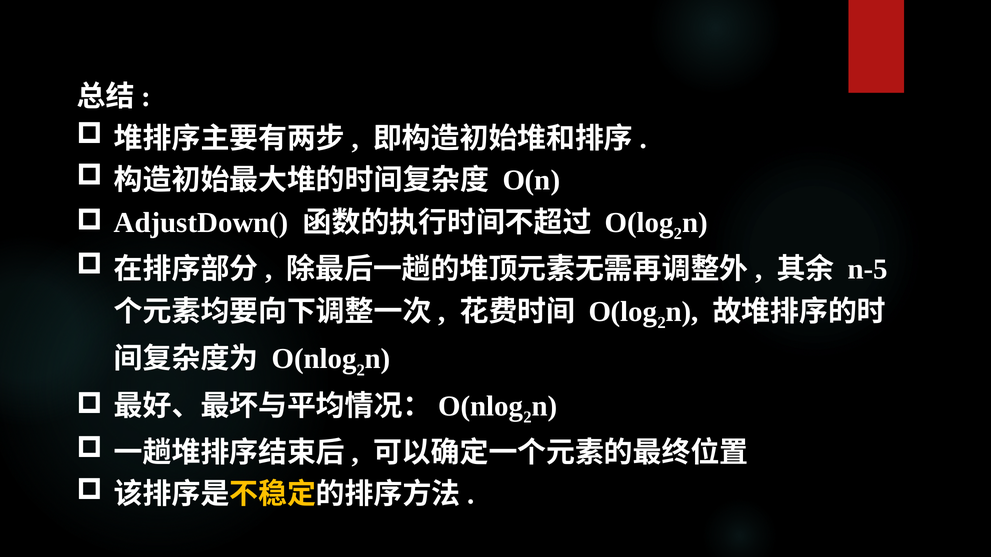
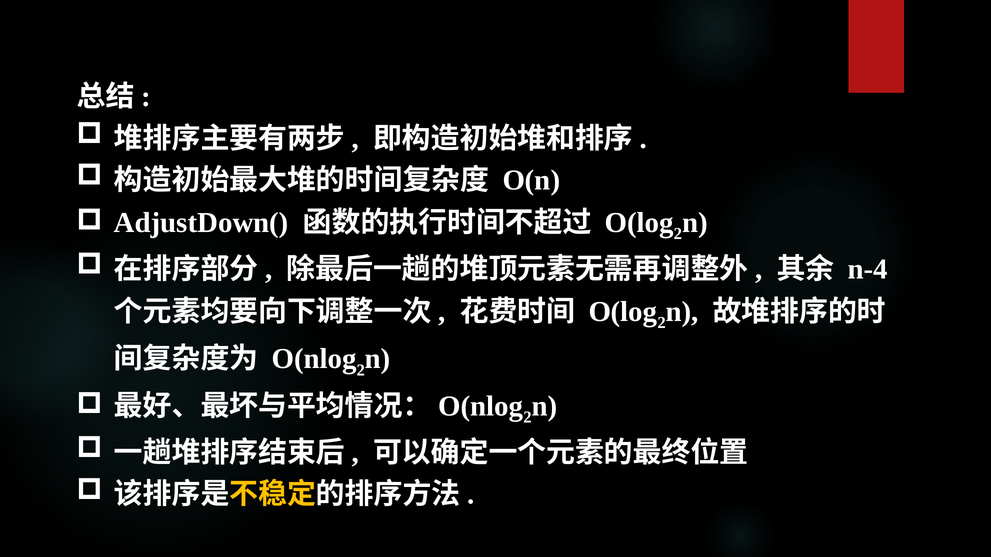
n-5: n-5 -> n-4
